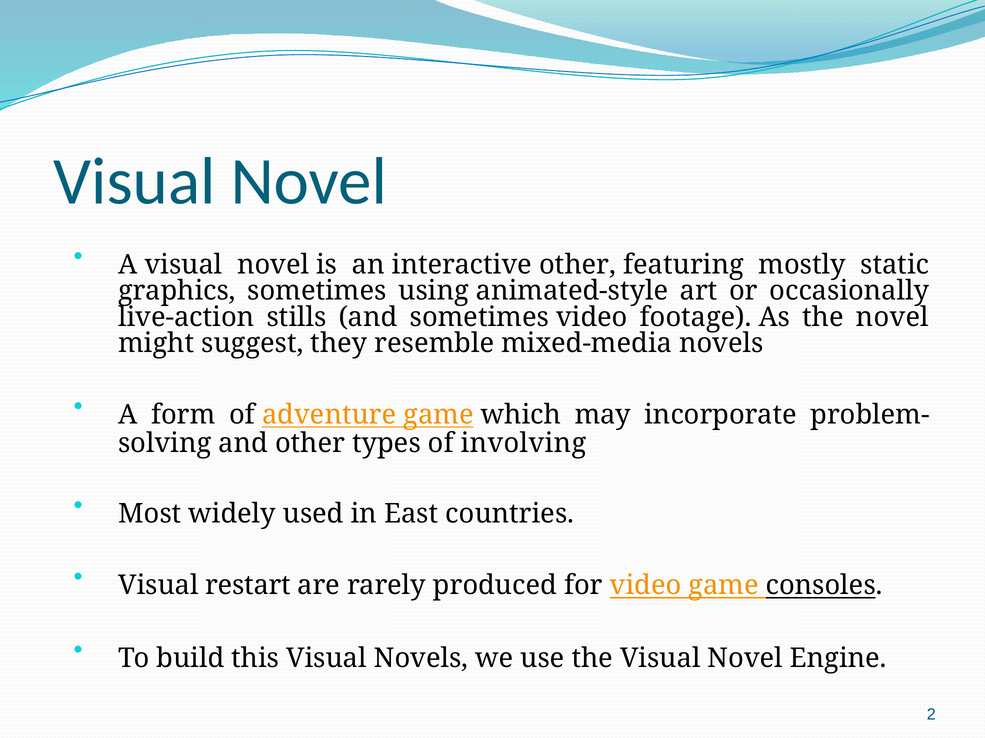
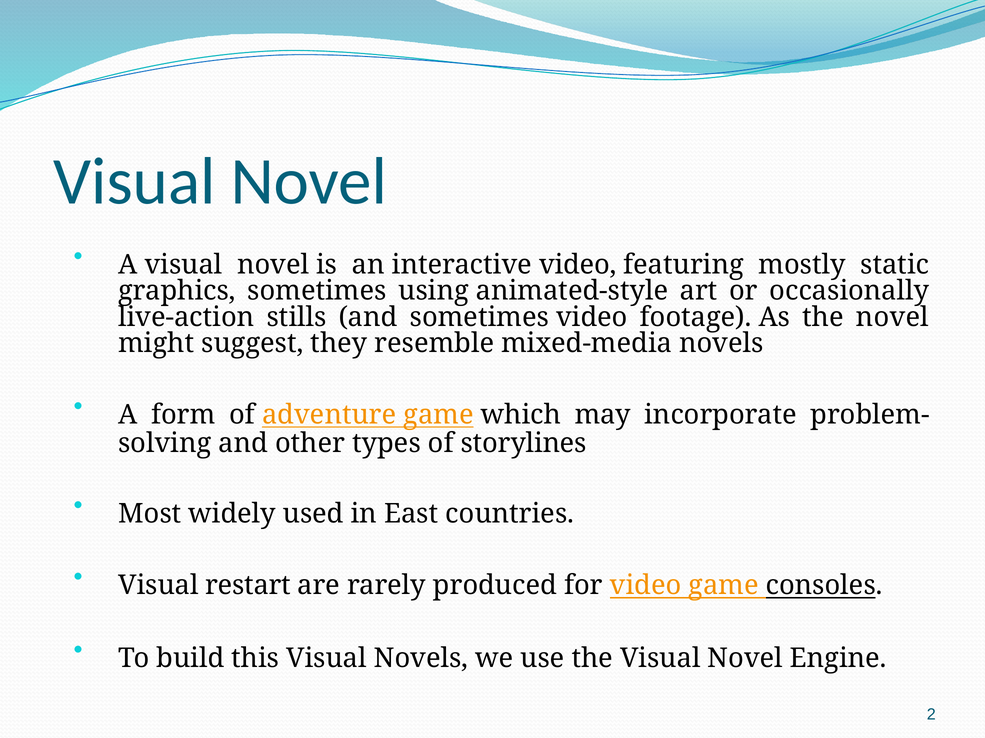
interactive other: other -> video
involving: involving -> storylines
